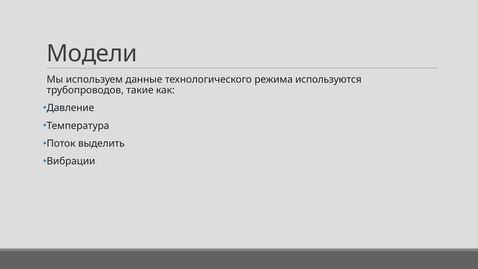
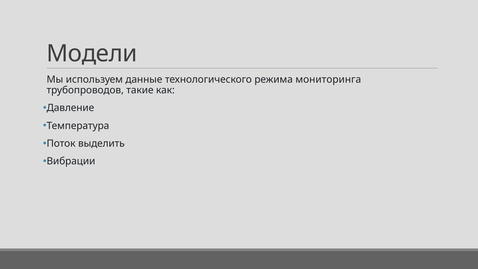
используются: используются -> мониторинга
